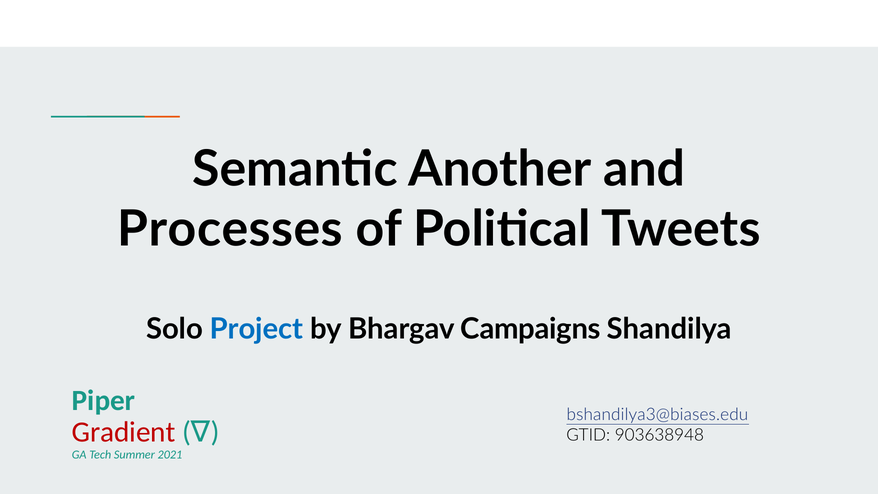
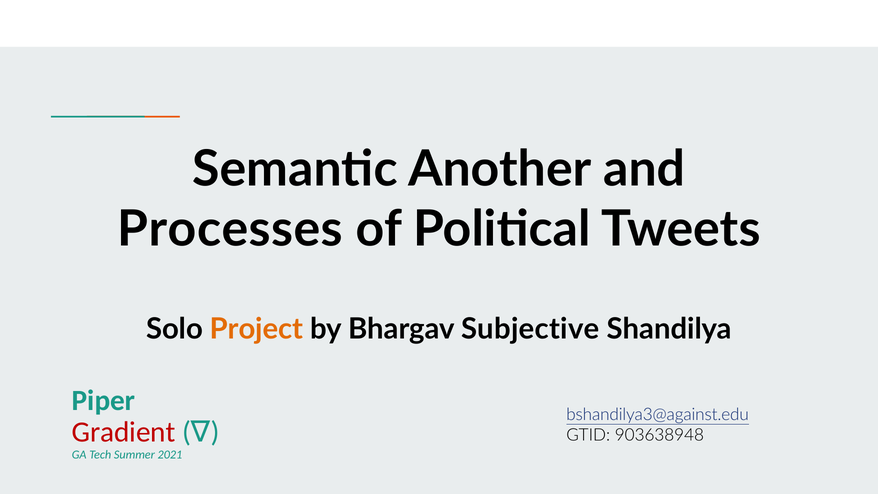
Project colour: blue -> orange
Campaigns: Campaigns -> Subjective
bshandilya3@biases.edu: bshandilya3@biases.edu -> bshandilya3@against.edu
